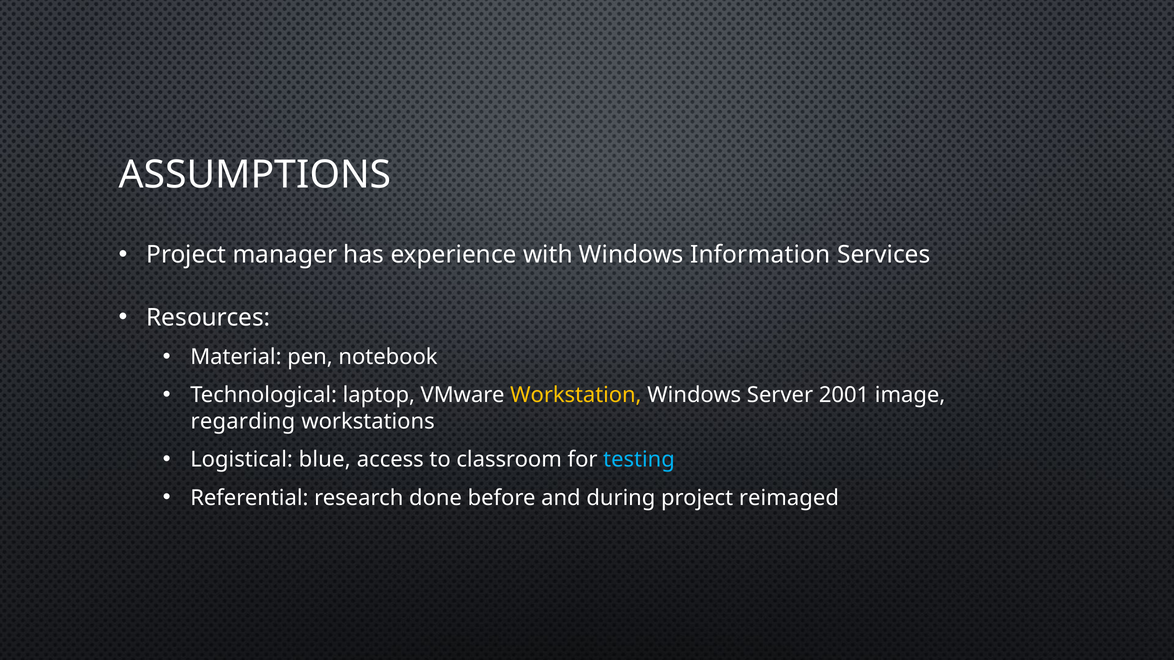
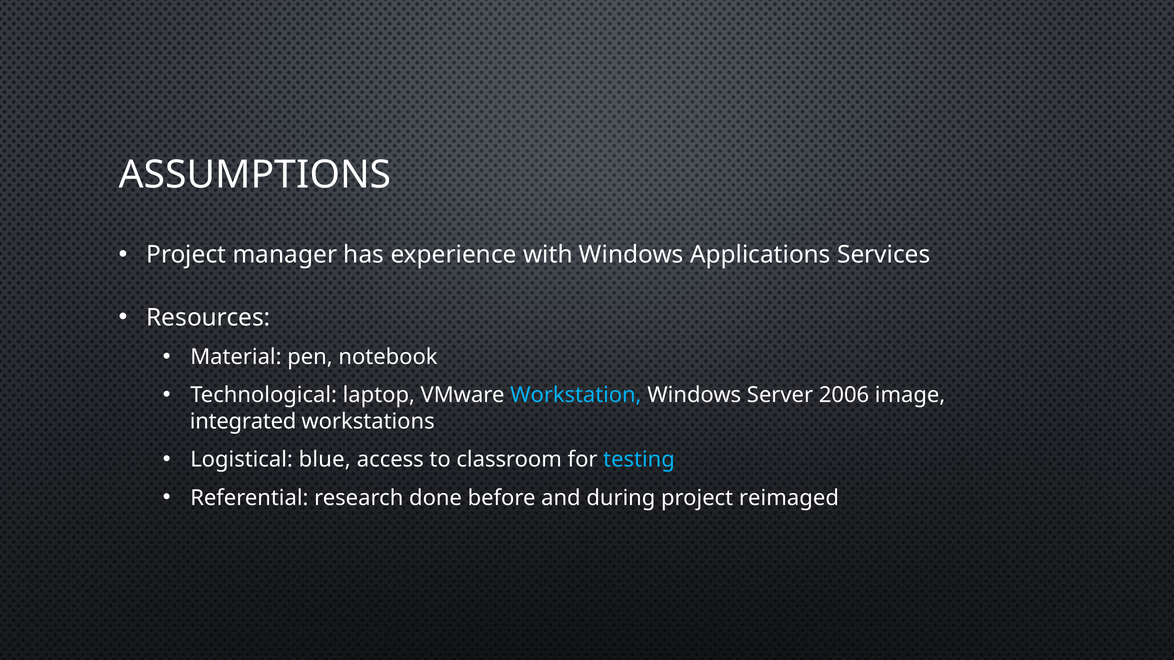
Information: Information -> Applications
Workstation colour: yellow -> light blue
2001: 2001 -> 2006
regarding: regarding -> integrated
